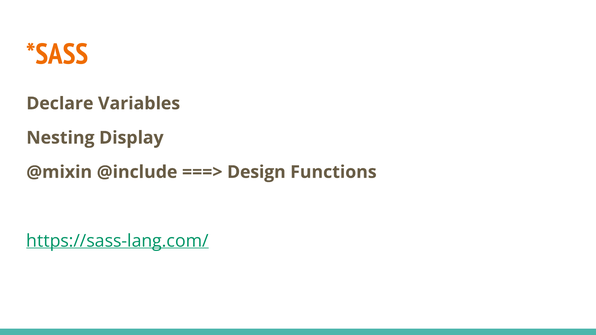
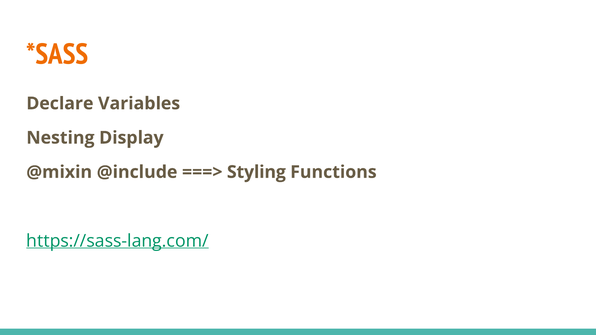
Design: Design -> Styling
